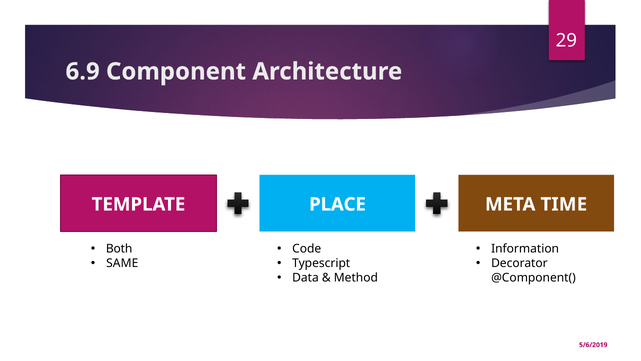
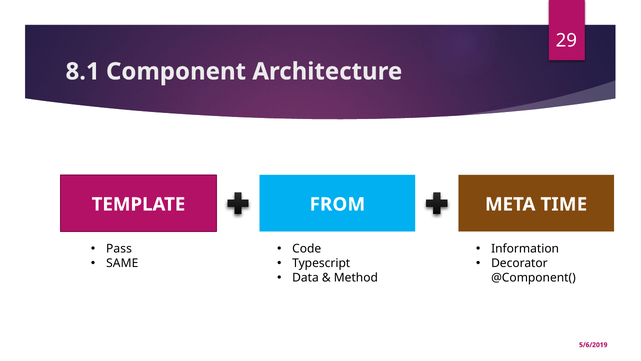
6.9: 6.9 -> 8.1
PLACE: PLACE -> FROM
Both: Both -> Pass
